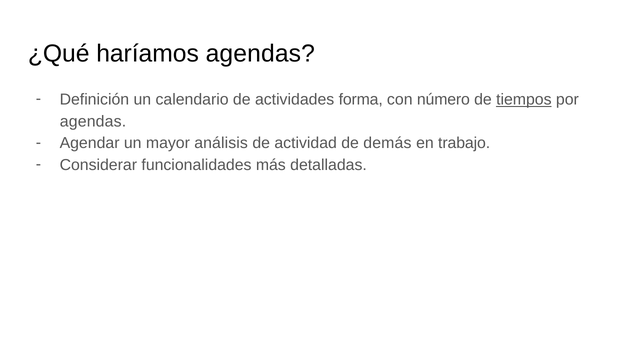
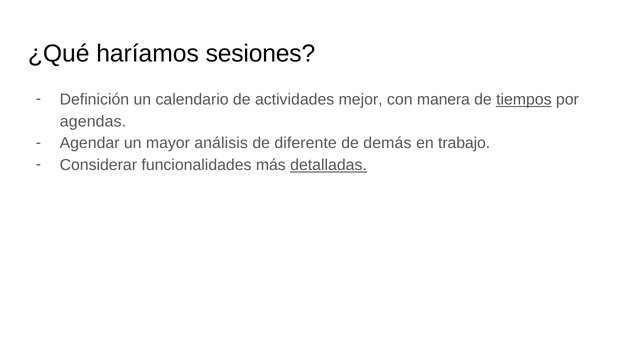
haríamos agendas: agendas -> sesiones
forma: forma -> mejor
número: número -> manera
actividad: actividad -> diferente
detalladas underline: none -> present
